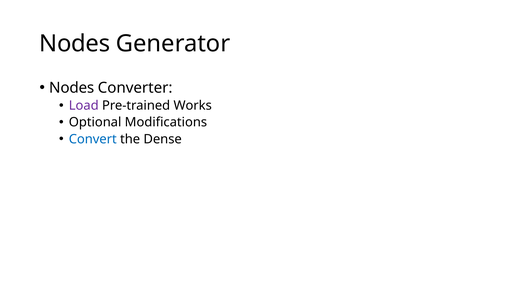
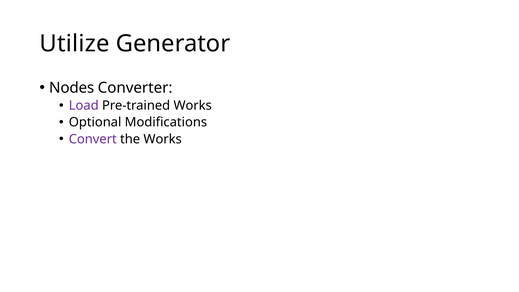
Nodes at (75, 44): Nodes -> Utilize
Convert colour: blue -> purple
the Dense: Dense -> Works
